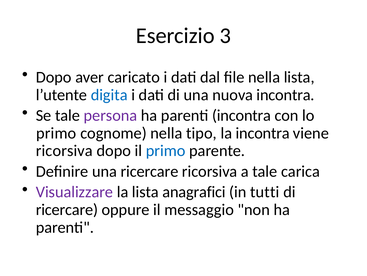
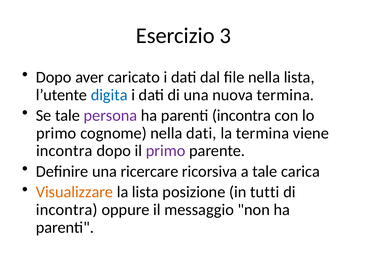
nuova incontra: incontra -> termina
nella tipo: tipo -> dati
la incontra: incontra -> termina
ricorsiva at (64, 150): ricorsiva -> incontra
primo at (166, 150) colour: blue -> purple
Visualizzare colour: purple -> orange
anagrafici: anagrafici -> posizione
ricercare at (67, 209): ricercare -> incontra
